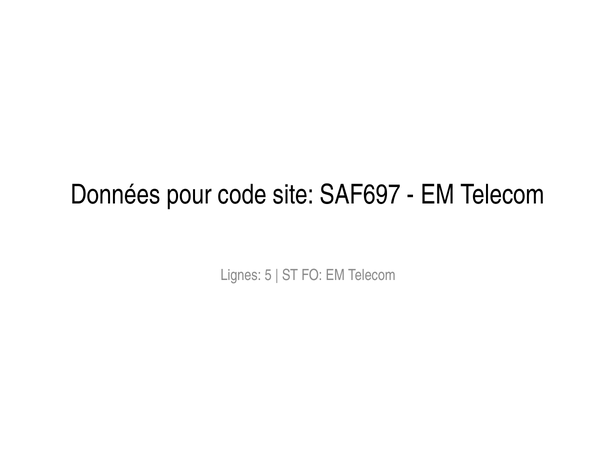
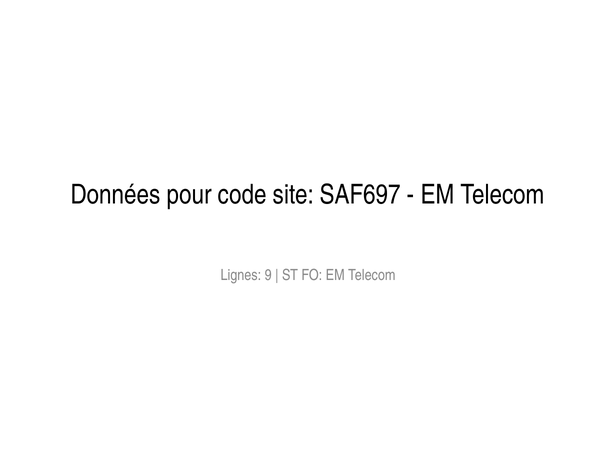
5: 5 -> 9
